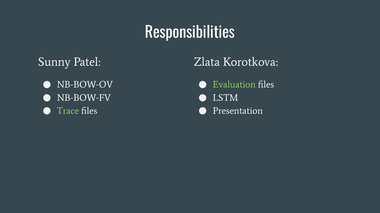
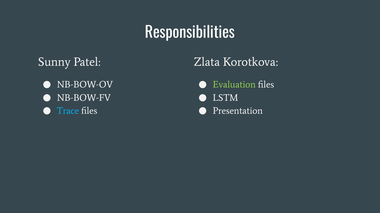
Trace colour: light green -> light blue
